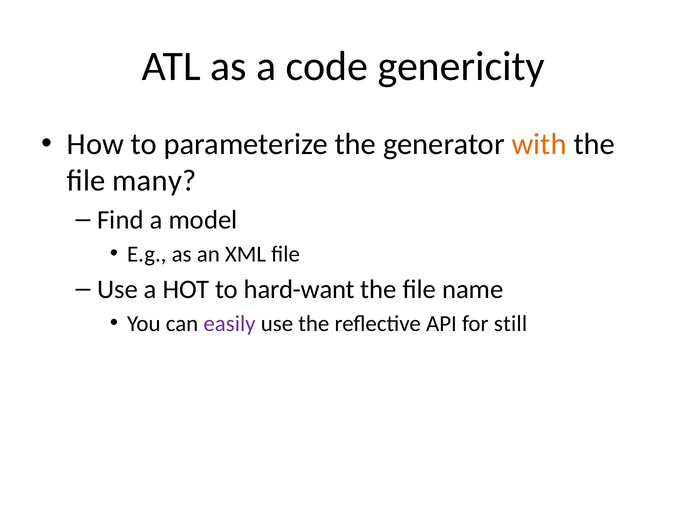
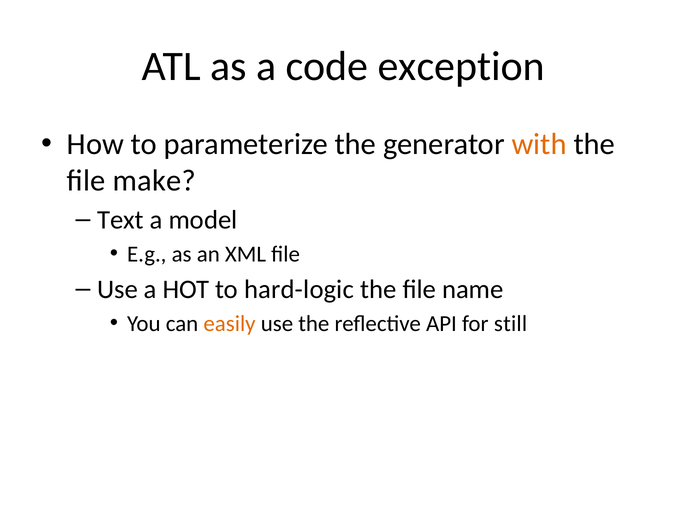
genericity: genericity -> exception
many: many -> make
Find: Find -> Text
hard-want: hard-want -> hard-logic
easily colour: purple -> orange
